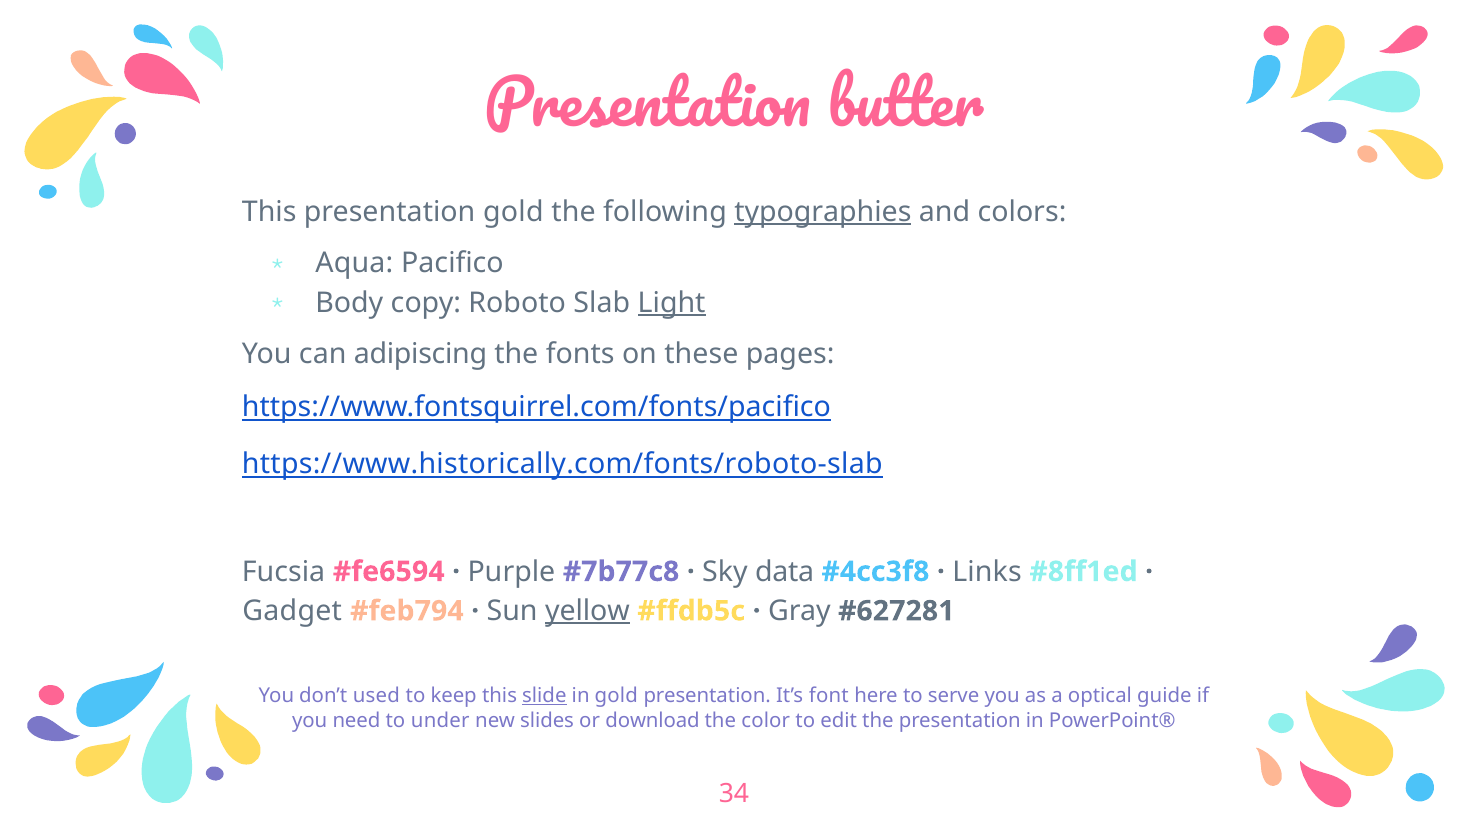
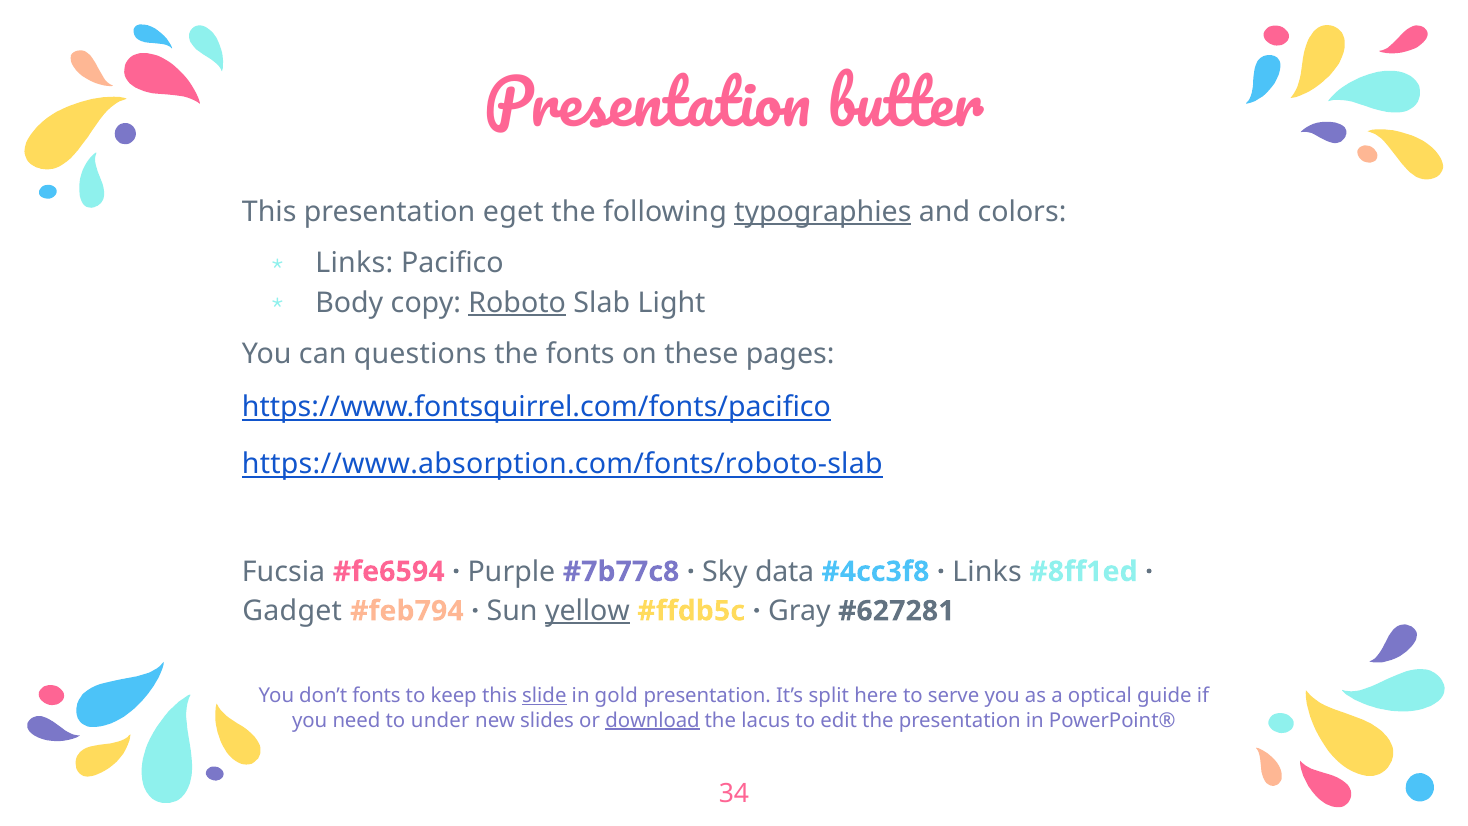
presentation gold: gold -> eget
Aqua at (354, 263): Aqua -> Links
Roboto underline: none -> present
Light underline: present -> none
adipiscing: adipiscing -> questions
https://www.historically.com/fonts/roboto-slab: https://www.historically.com/fonts/roboto-slab -> https://www.absorption.com/fonts/roboto-slab
don’t used: used -> fonts
font: font -> split
download underline: none -> present
color: color -> lacus
